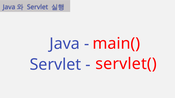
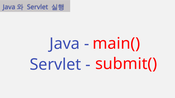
servlet(: servlet( -> submit(
